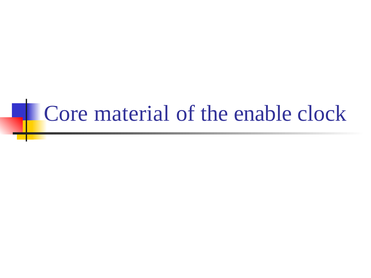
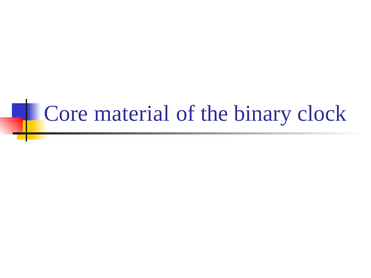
enable: enable -> binary
